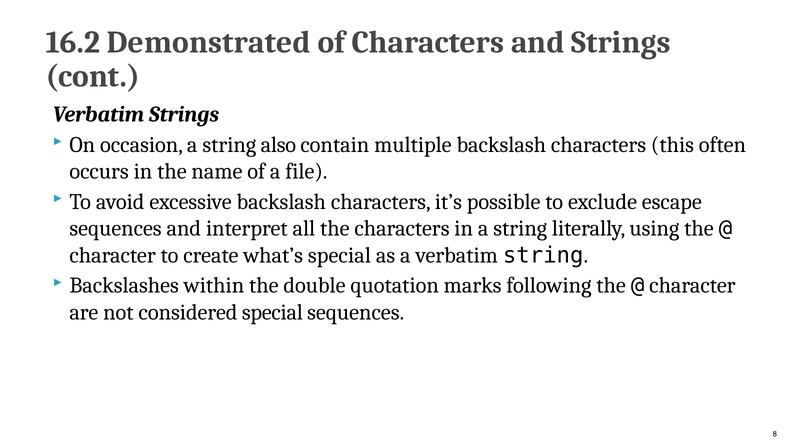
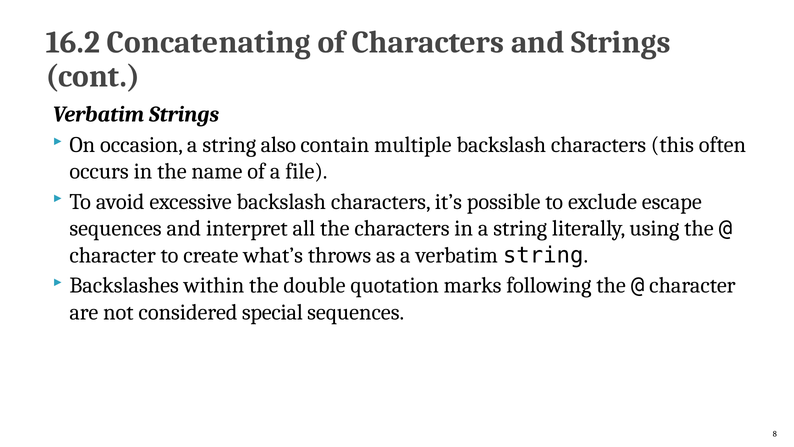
Demonstrated: Demonstrated -> Concatenating
what’s special: special -> throws
